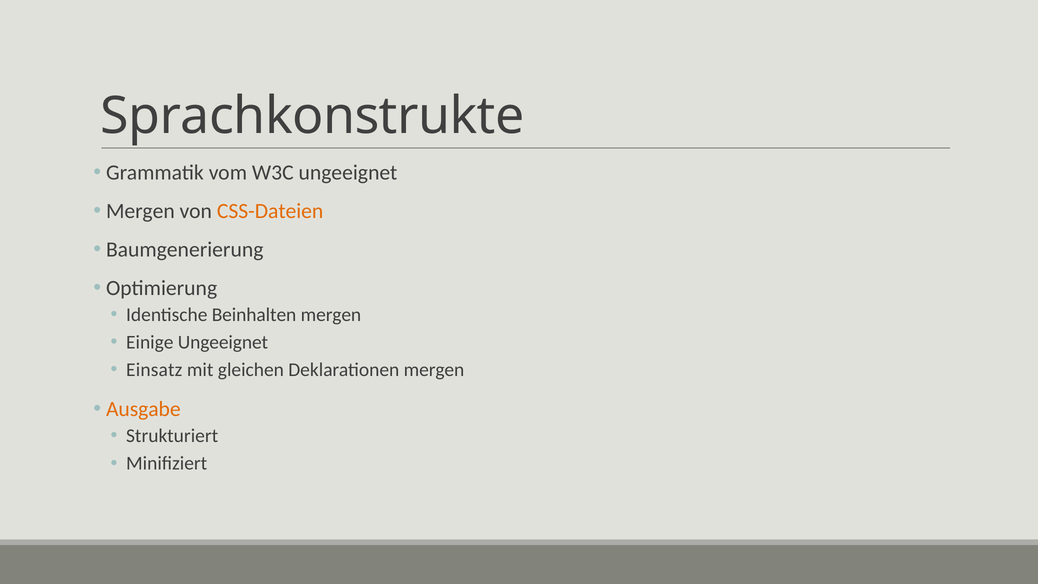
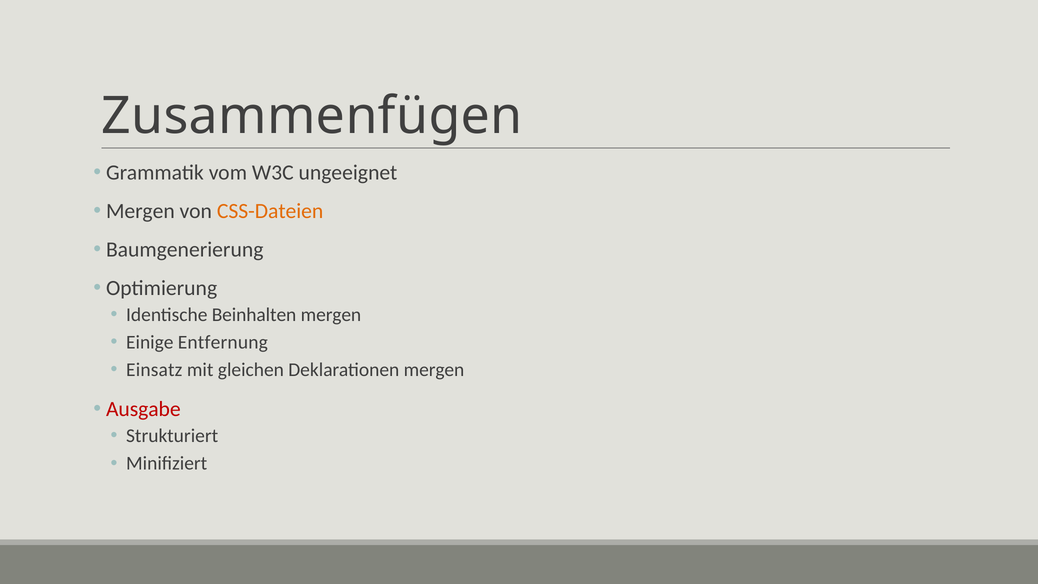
Sprachkonstrukte: Sprachkonstrukte -> Zusammenfügen
Einige Ungeeignet: Ungeeignet -> Entfernung
Ausgabe colour: orange -> red
